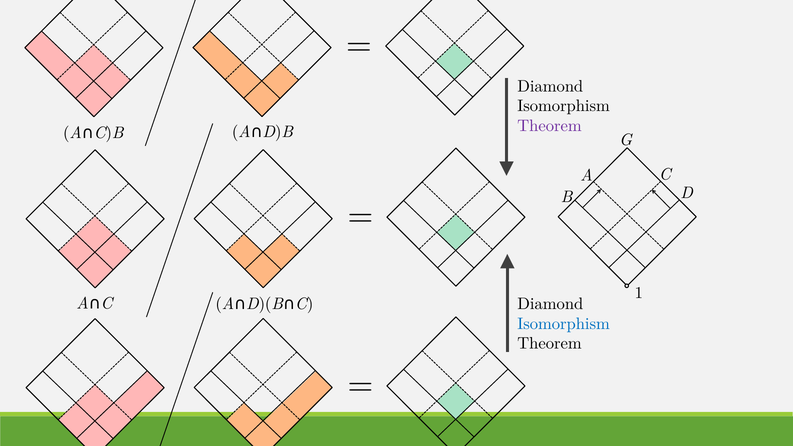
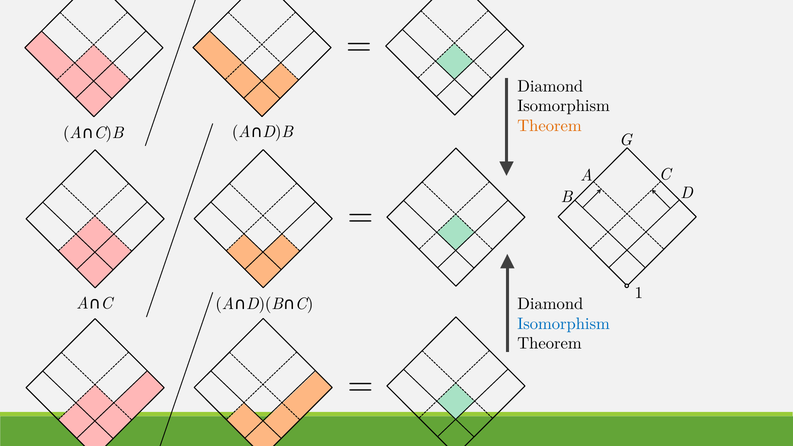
Theorem at (549, 126) colour: purple -> orange
